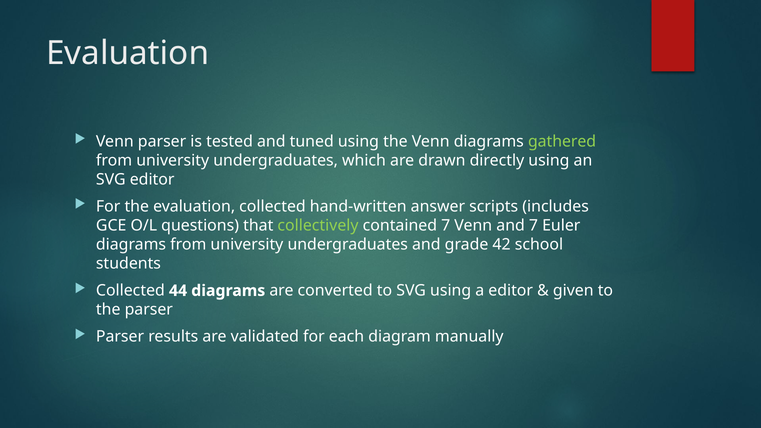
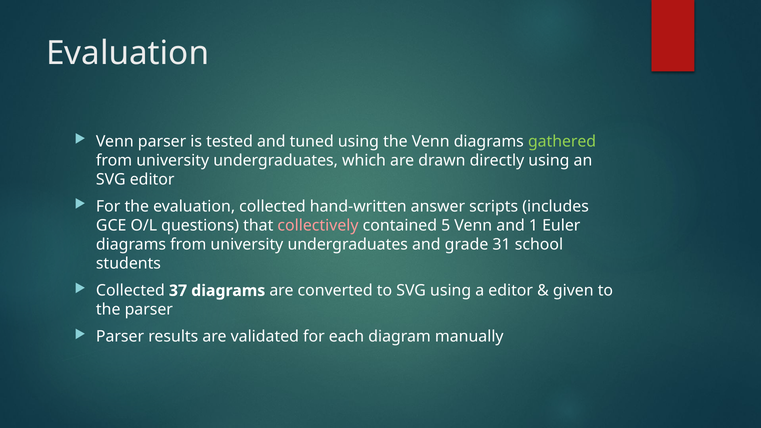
collectively colour: light green -> pink
contained 7: 7 -> 5
and 7: 7 -> 1
42: 42 -> 31
44: 44 -> 37
